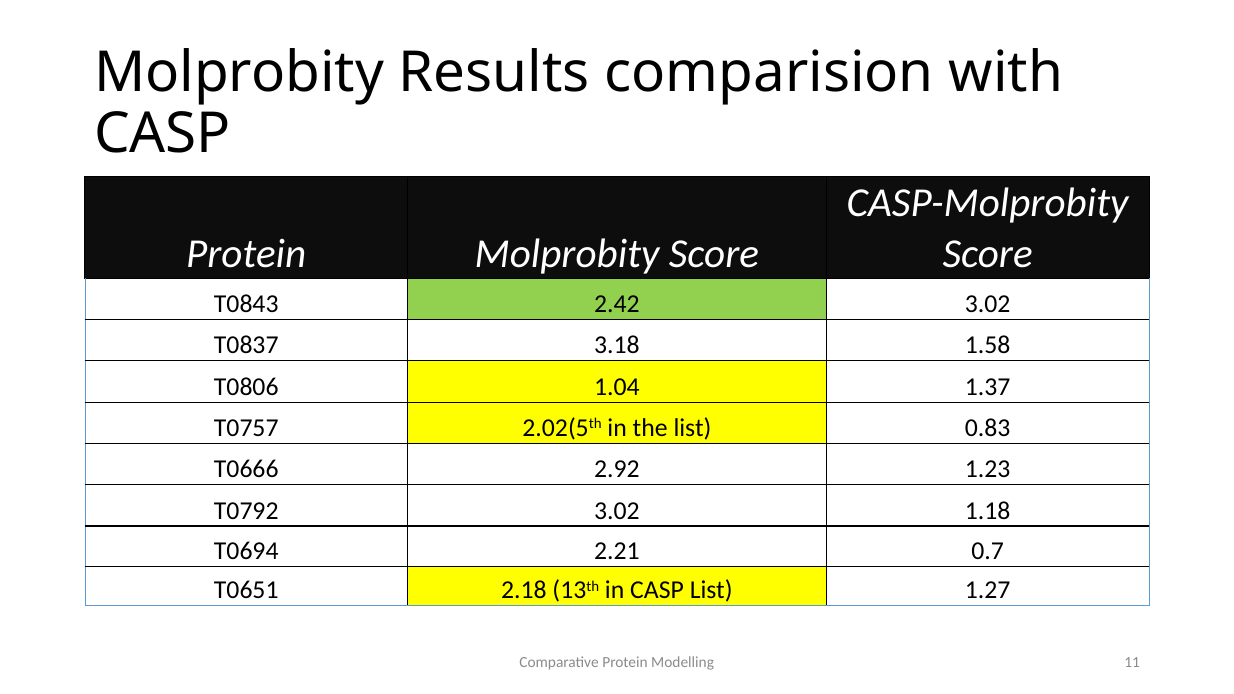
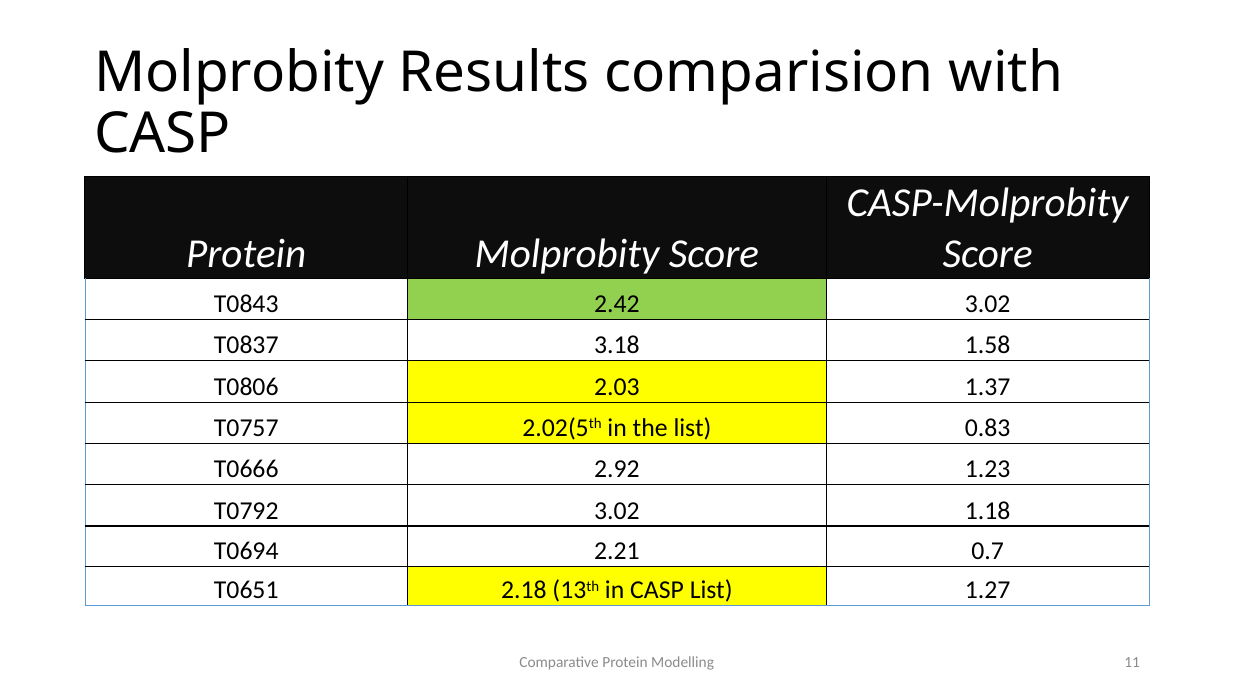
1.04: 1.04 -> 2.03
